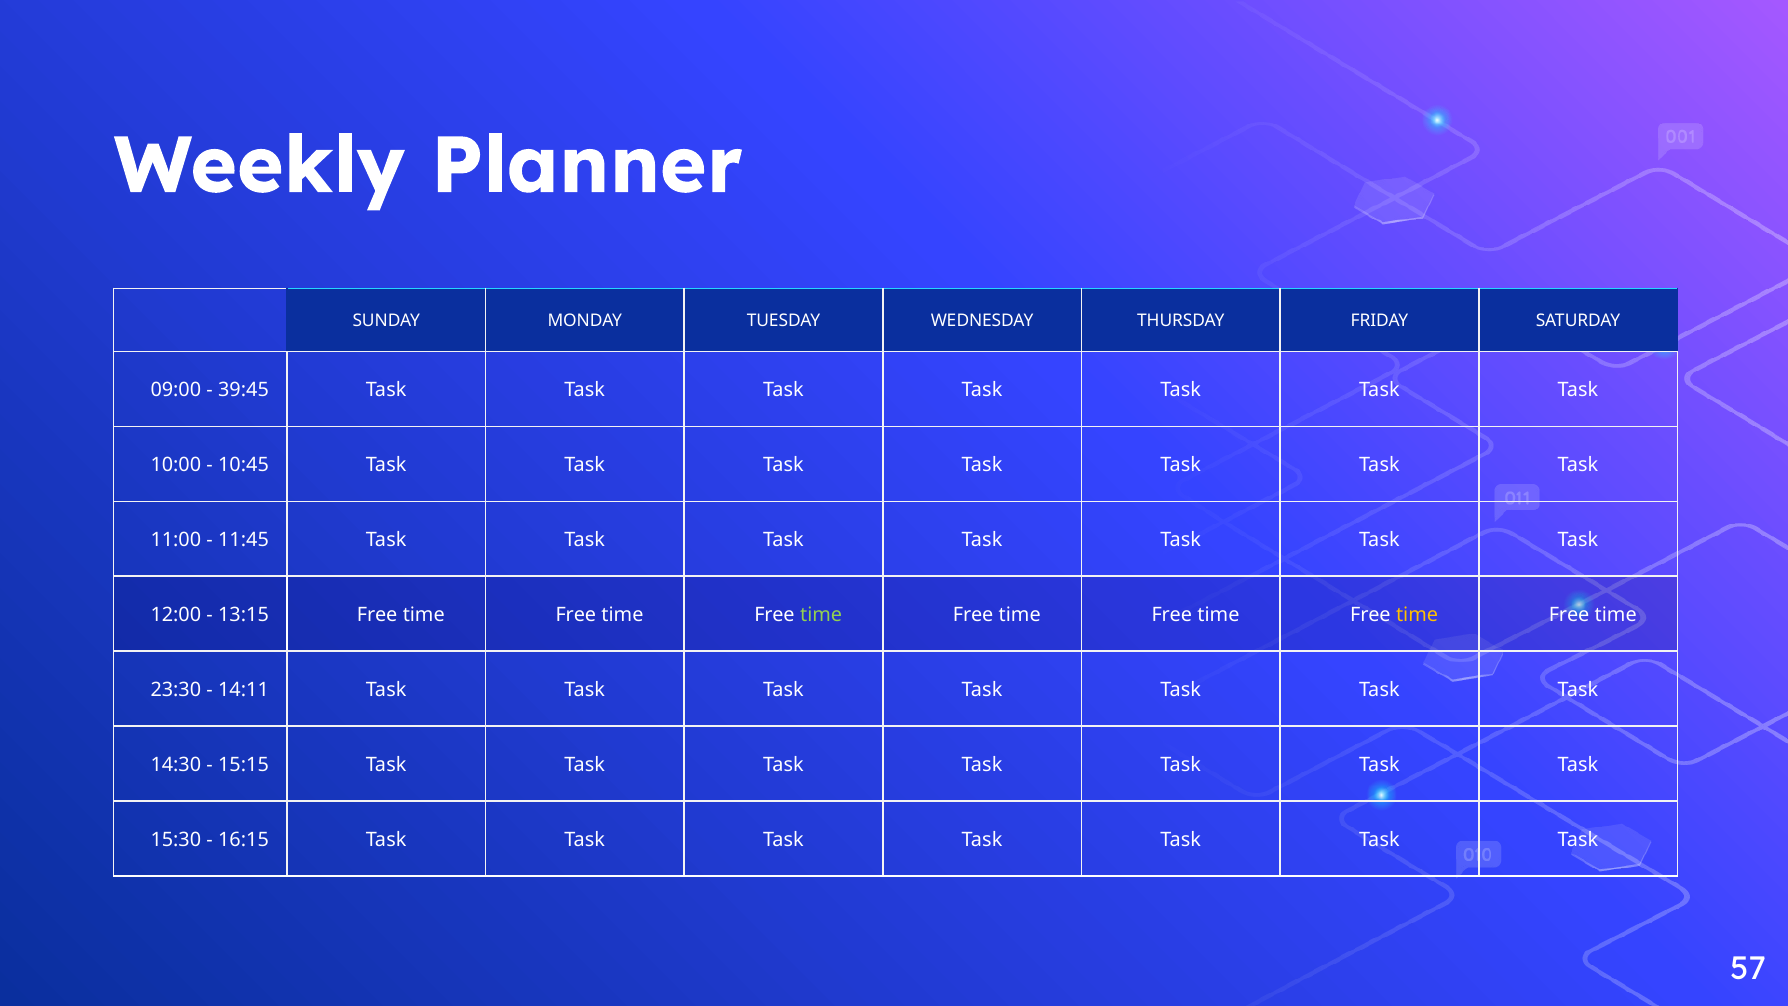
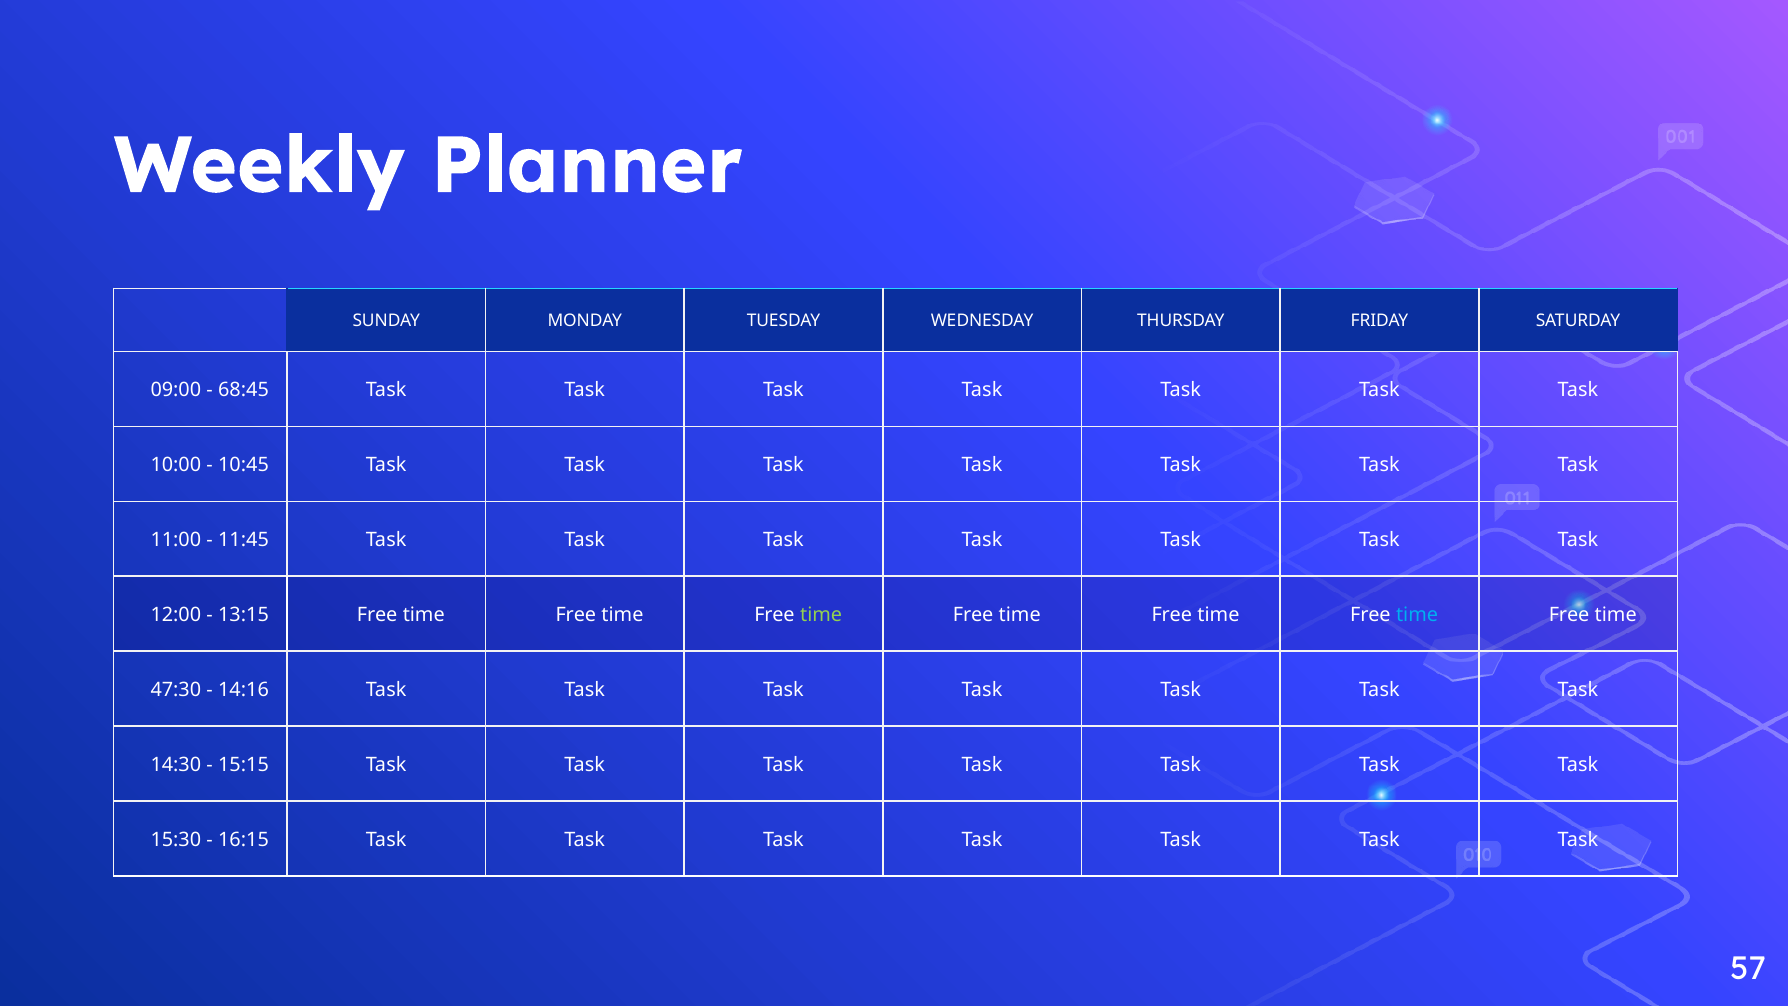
39:45: 39:45 -> 68:45
time at (1417, 615) colour: yellow -> light blue
23:30: 23:30 -> 47:30
14:11: 14:11 -> 14:16
